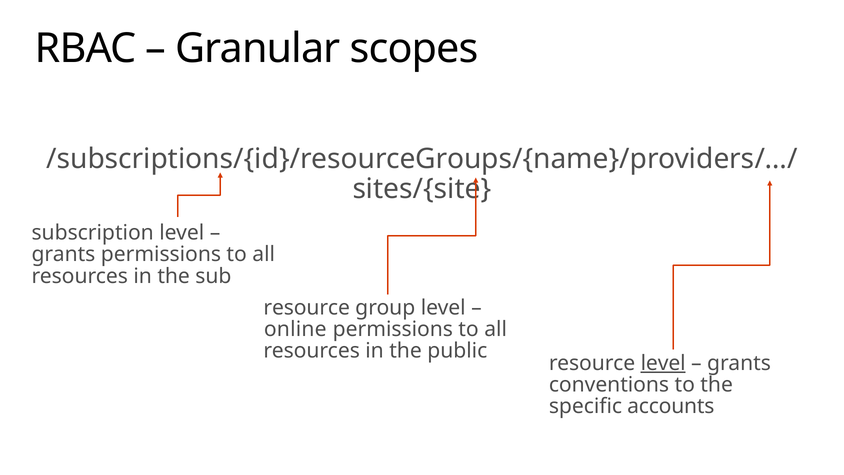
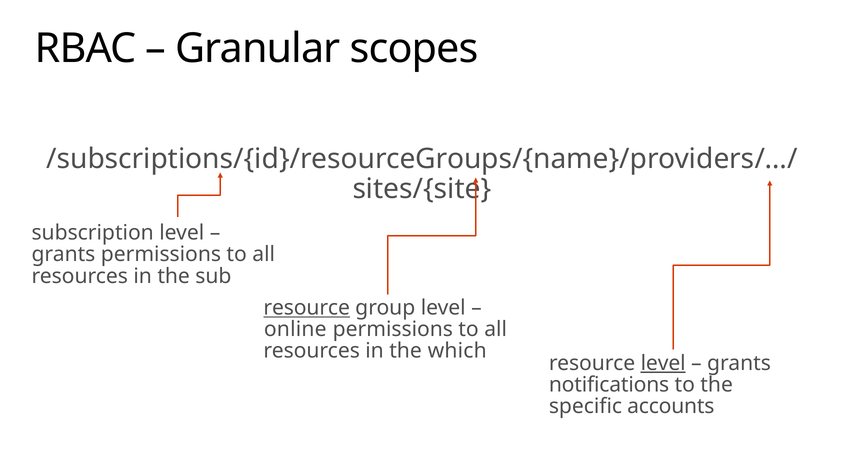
resource at (307, 308) underline: none -> present
public: public -> which
conventions: conventions -> notifications
